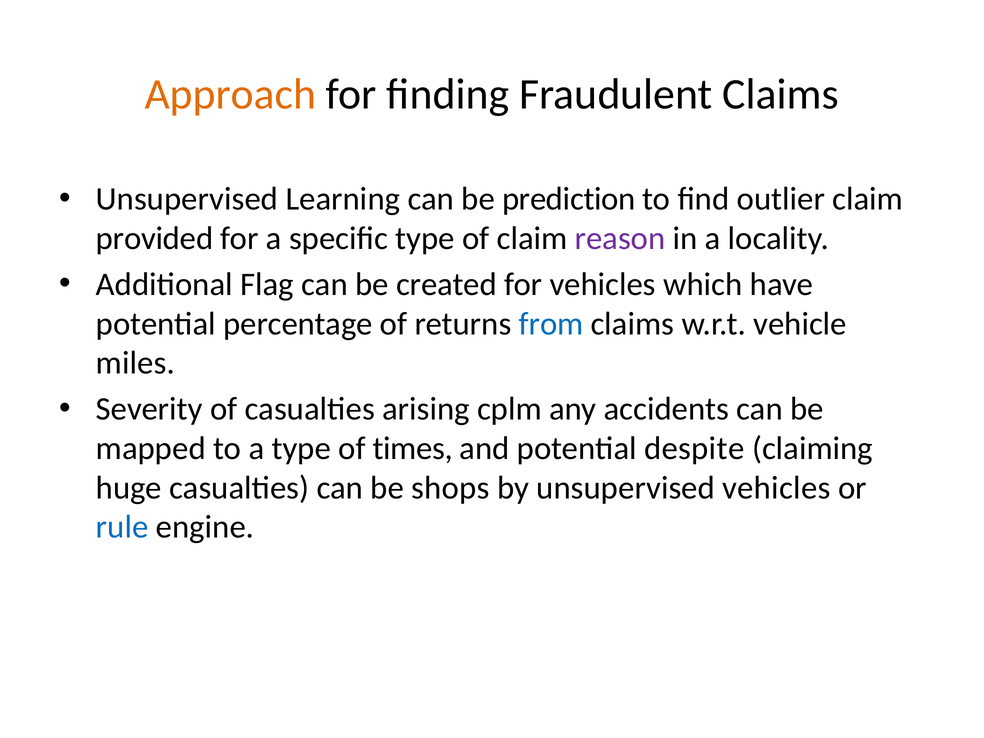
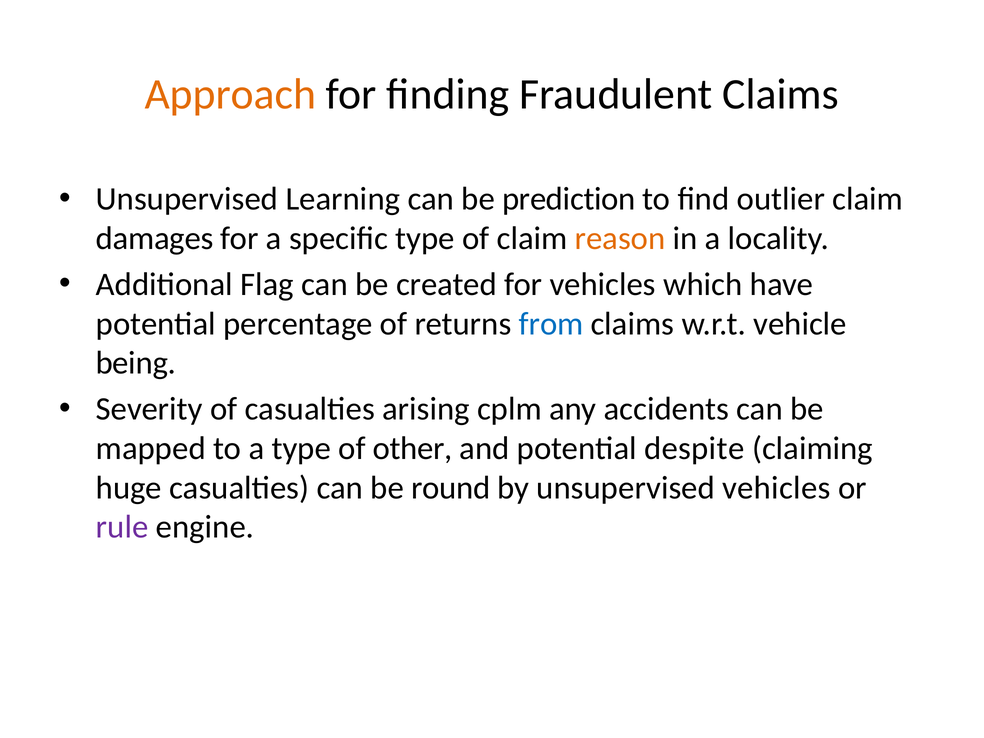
provided: provided -> damages
reason colour: purple -> orange
miles: miles -> being
times: times -> other
shops: shops -> round
rule colour: blue -> purple
